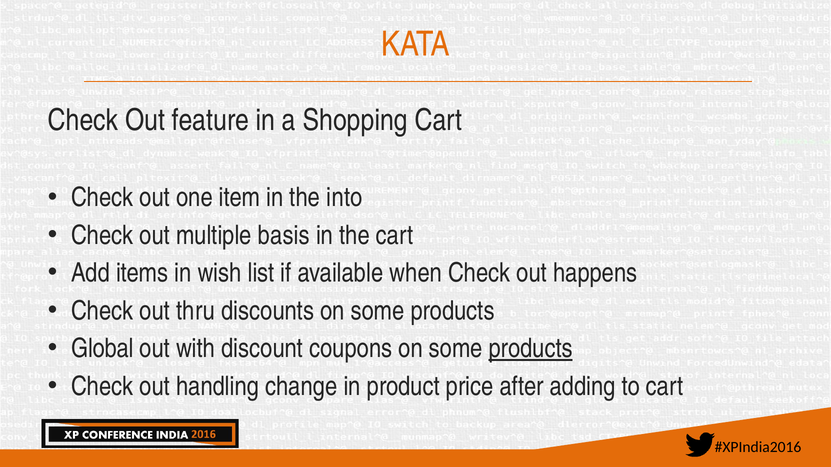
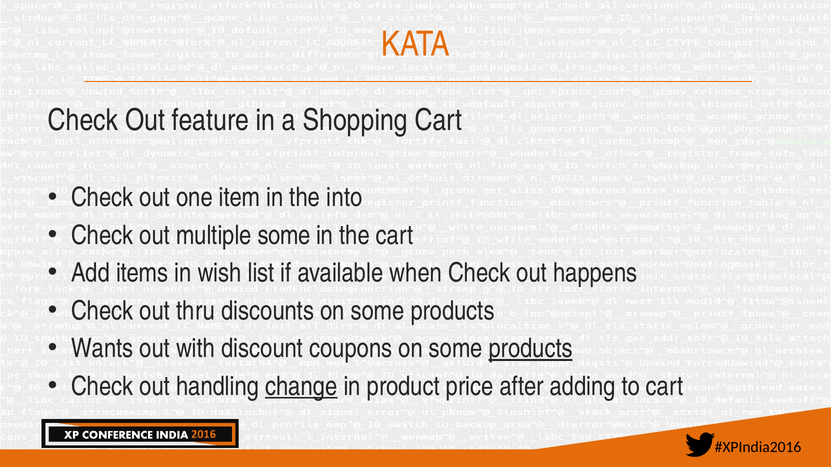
multiple basis: basis -> some
Global: Global -> Wants
change underline: none -> present
